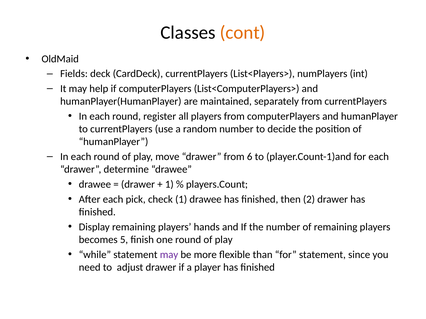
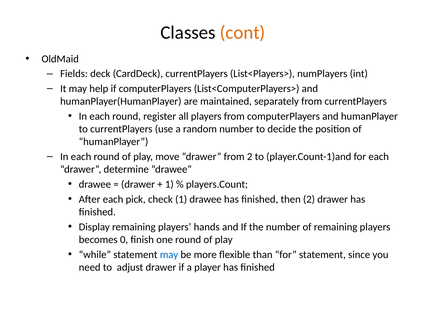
from 6: 6 -> 2
5: 5 -> 0
may at (169, 255) colour: purple -> blue
